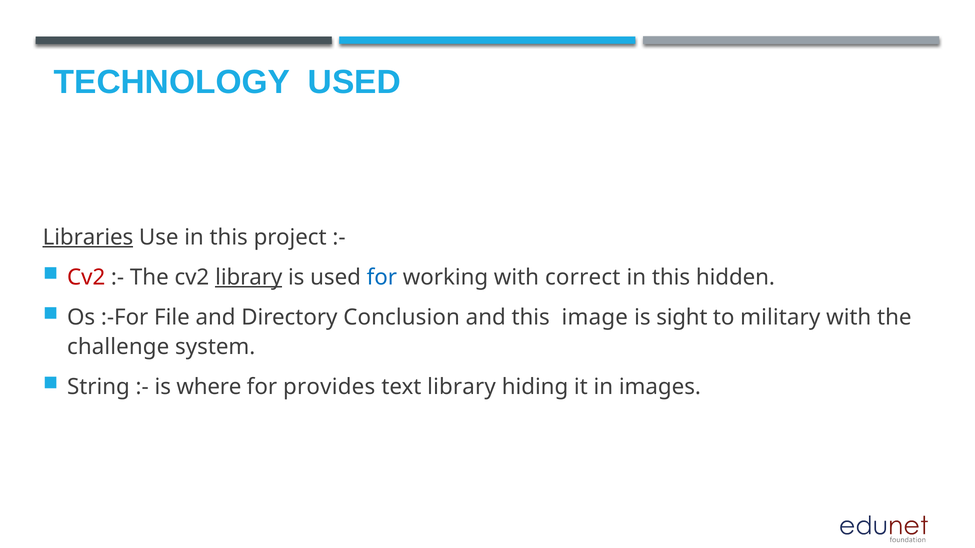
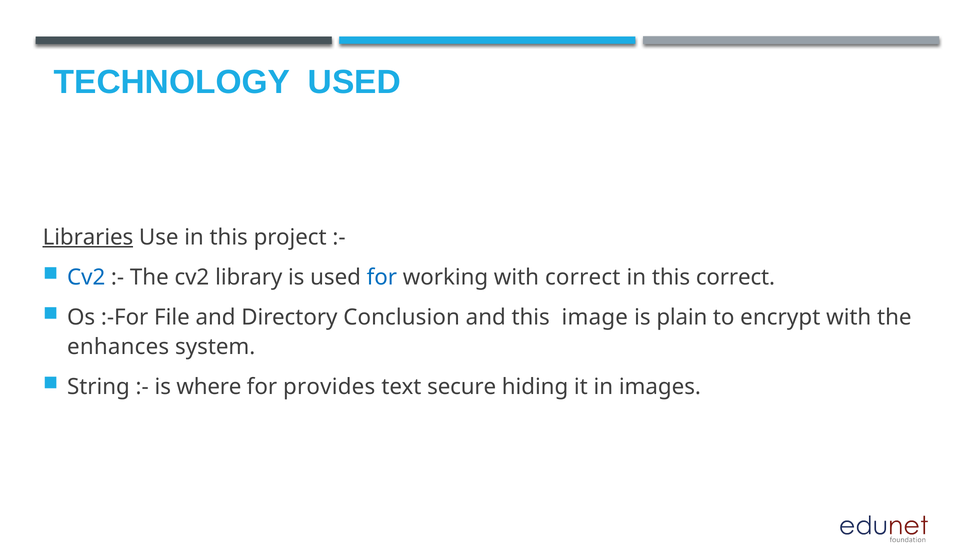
Cv2 at (86, 278) colour: red -> blue
library at (249, 278) underline: present -> none
this hidden: hidden -> correct
sight: sight -> plain
military: military -> encrypt
challenge: challenge -> enhances
text library: library -> secure
